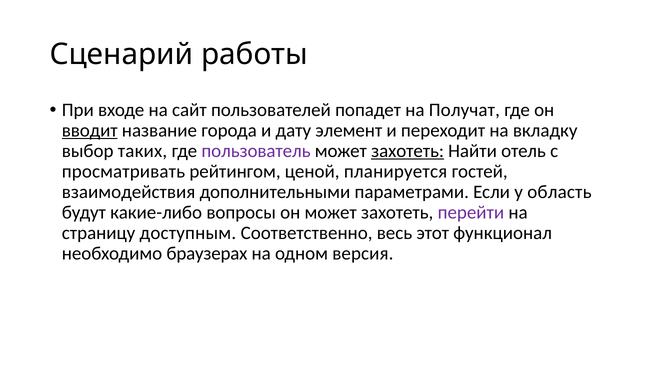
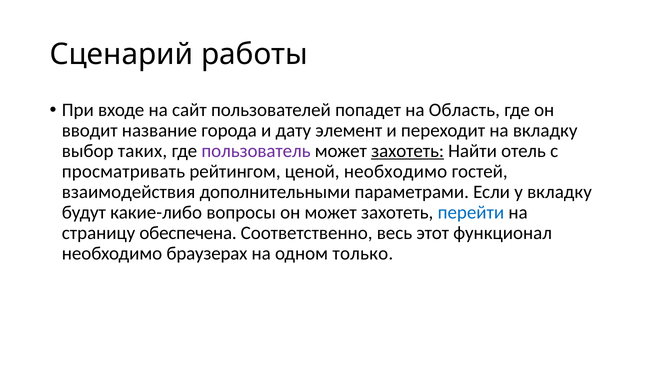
Получат: Получат -> Область
вводит underline: present -> none
ценой планируется: планируется -> необходимо
у область: область -> вкладку
перейти colour: purple -> blue
доступным: доступным -> обеспечена
версия: версия -> только
